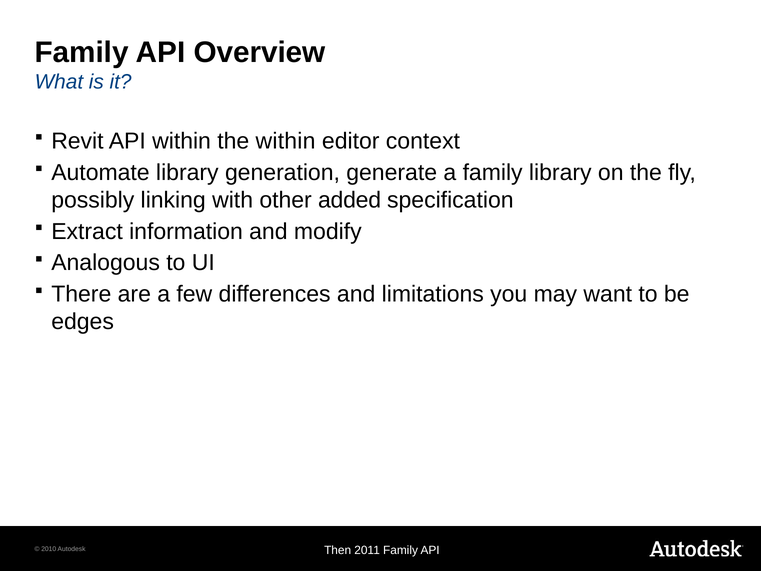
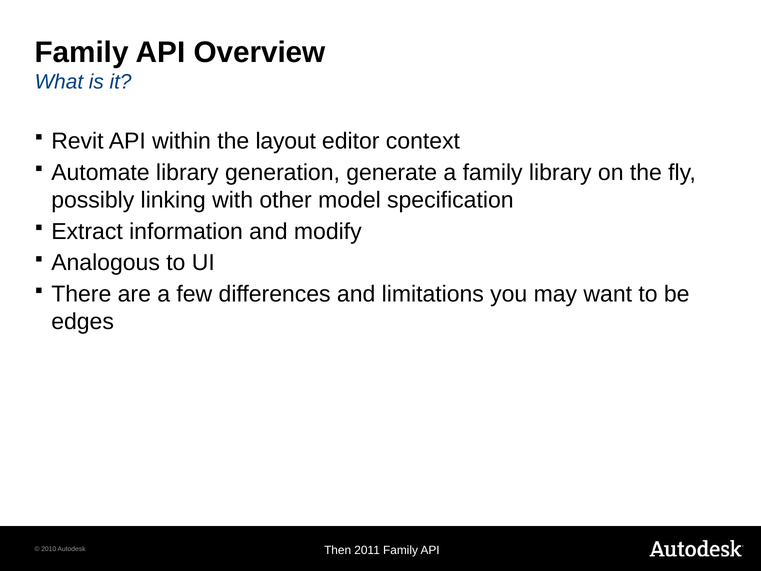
the within: within -> layout
added: added -> model
